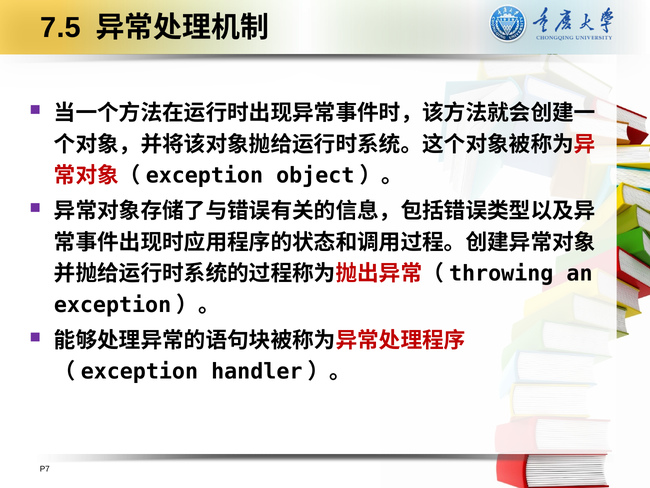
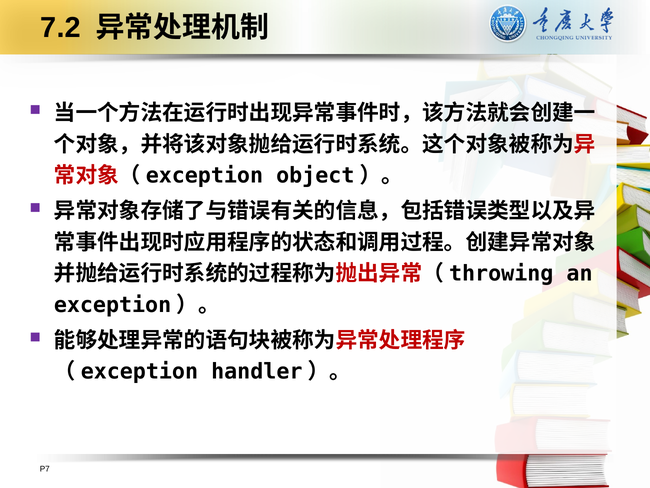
7.5: 7.5 -> 7.2
